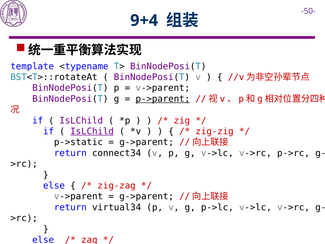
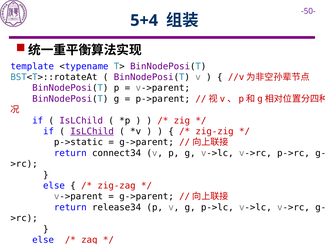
9+4: 9+4 -> 5+4
p->parent underline: present -> none
virtual34: virtual34 -> release34
